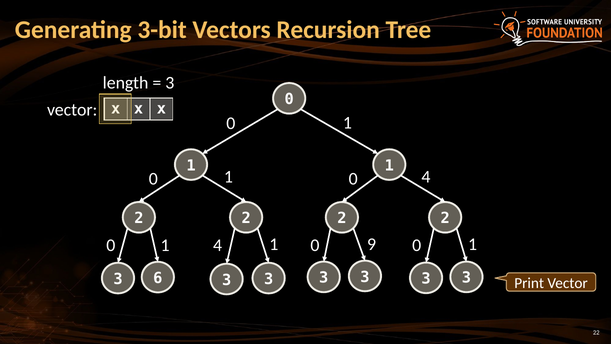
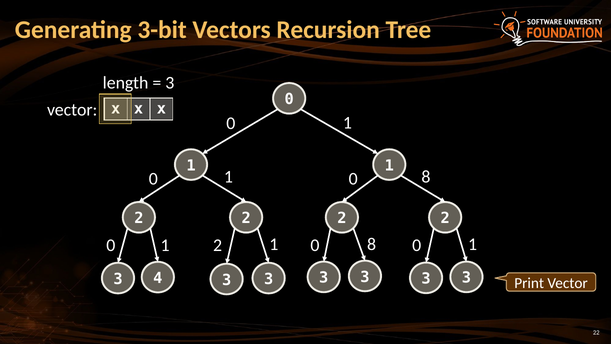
0 4: 4 -> 8
1 9: 9 -> 8
0 1 4: 4 -> 2
6: 6 -> 4
